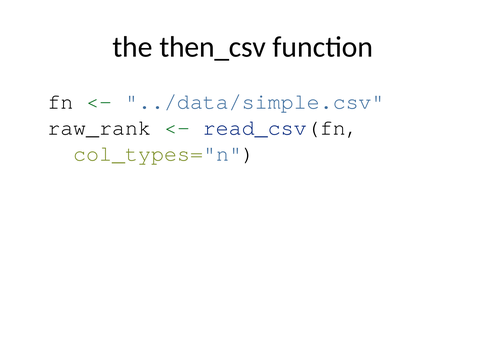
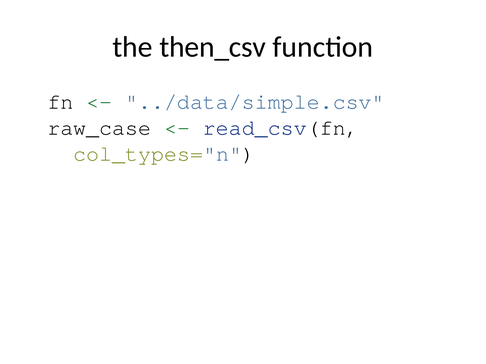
raw_rank: raw_rank -> raw_case
